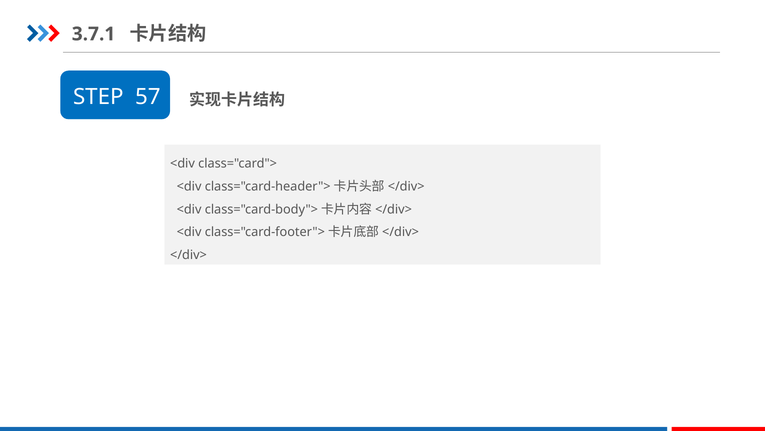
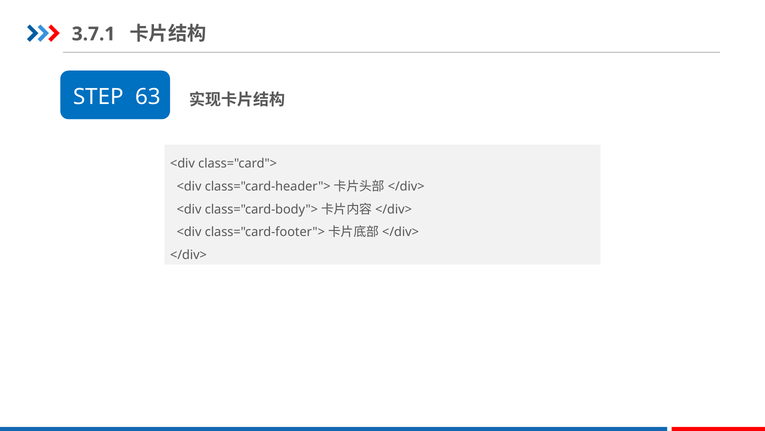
57: 57 -> 63
